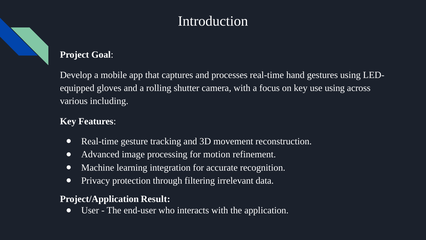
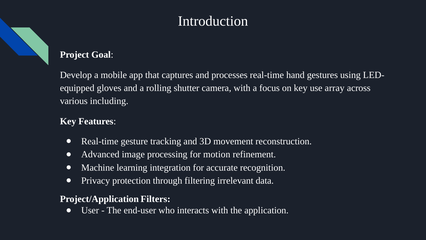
use using: using -> array
Result: Result -> Filters
